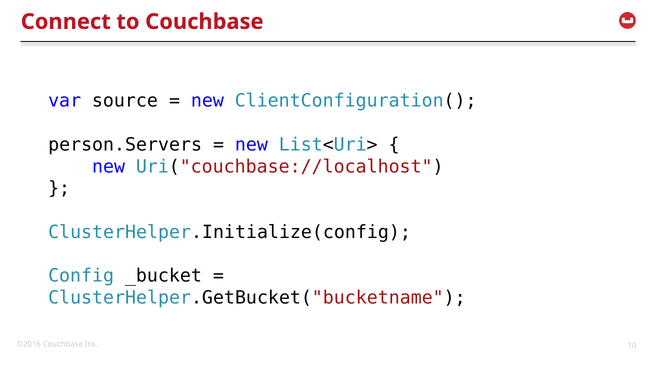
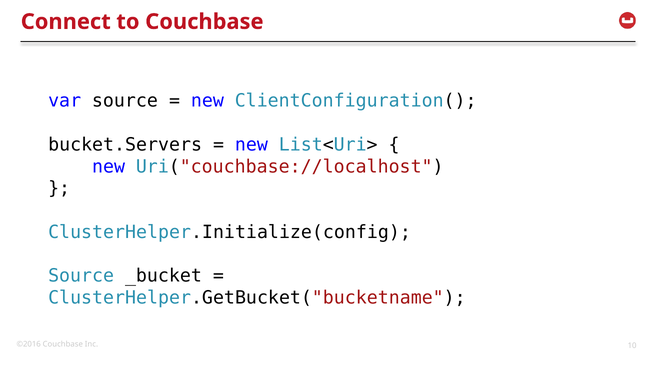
person.Servers: person.Servers -> bucket.Servers
Config at (81, 276): Config -> Source
